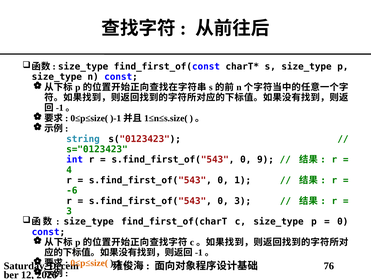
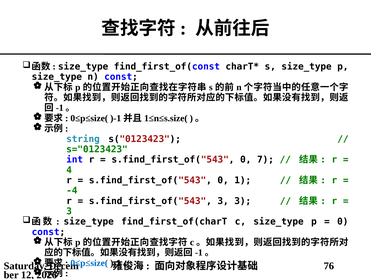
9: 9 -> 7
-6: -6 -> -4
0 at (223, 200): 0 -> 3
0≤p≤size( at (89, 262) colour: orange -> blue
